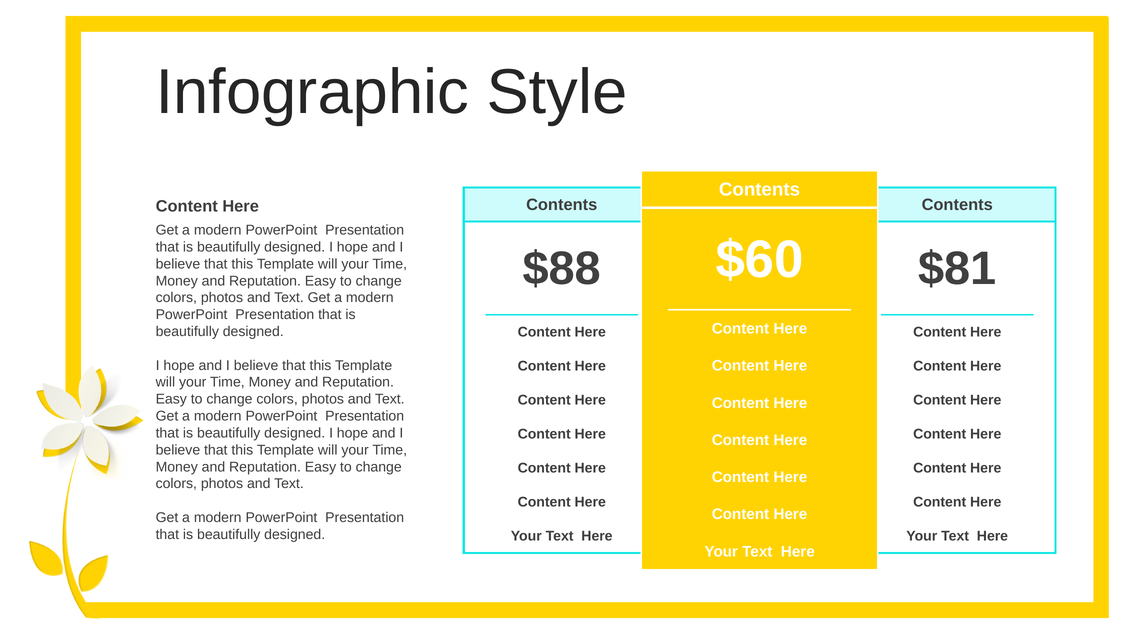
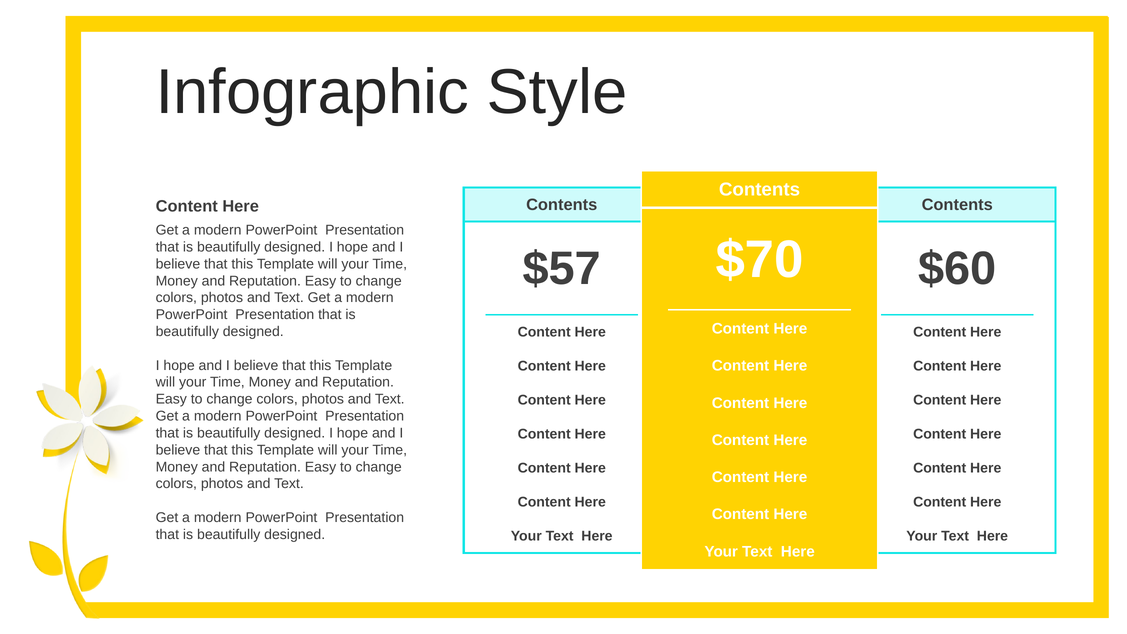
$60: $60 -> $70
$88: $88 -> $57
$81: $81 -> $60
